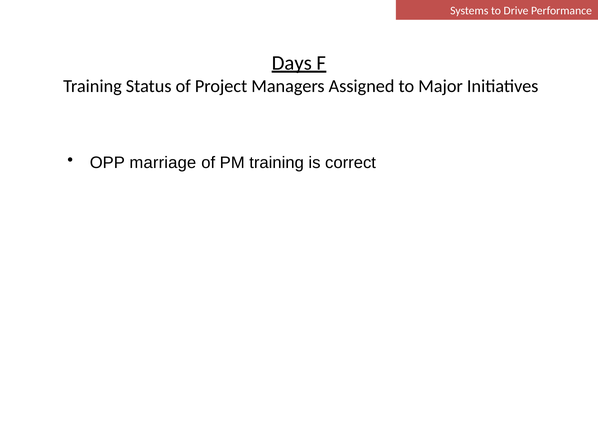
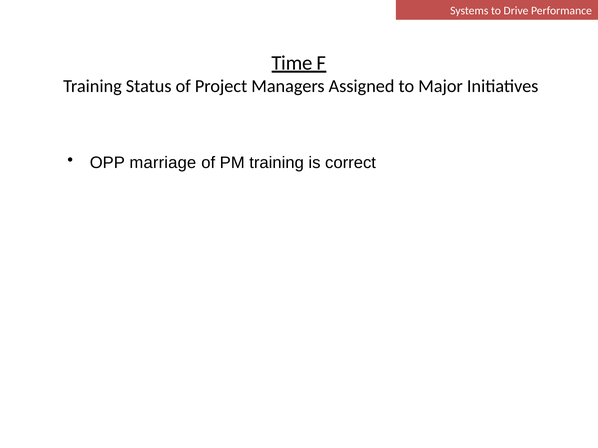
Days: Days -> Time
